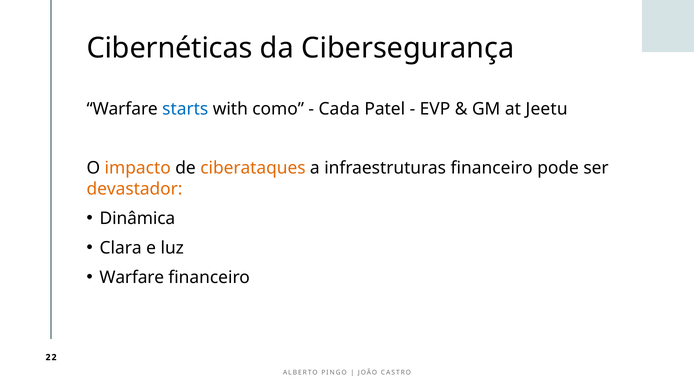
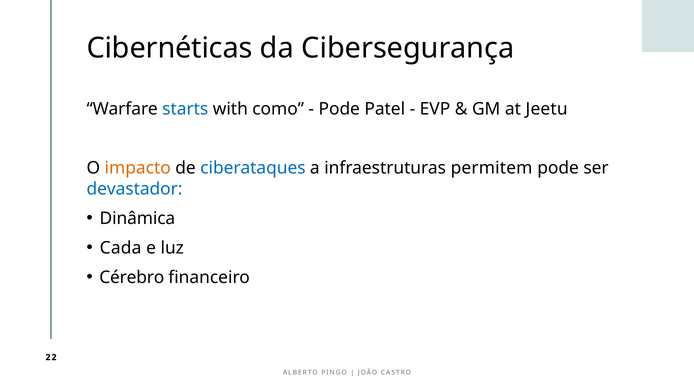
Cada at (339, 109): Cada -> Pode
ciberataques colour: orange -> blue
infraestruturas financeiro: financeiro -> permitem
devastador colour: orange -> blue
Clara: Clara -> Cada
Warfare at (132, 277): Warfare -> Cérebro
